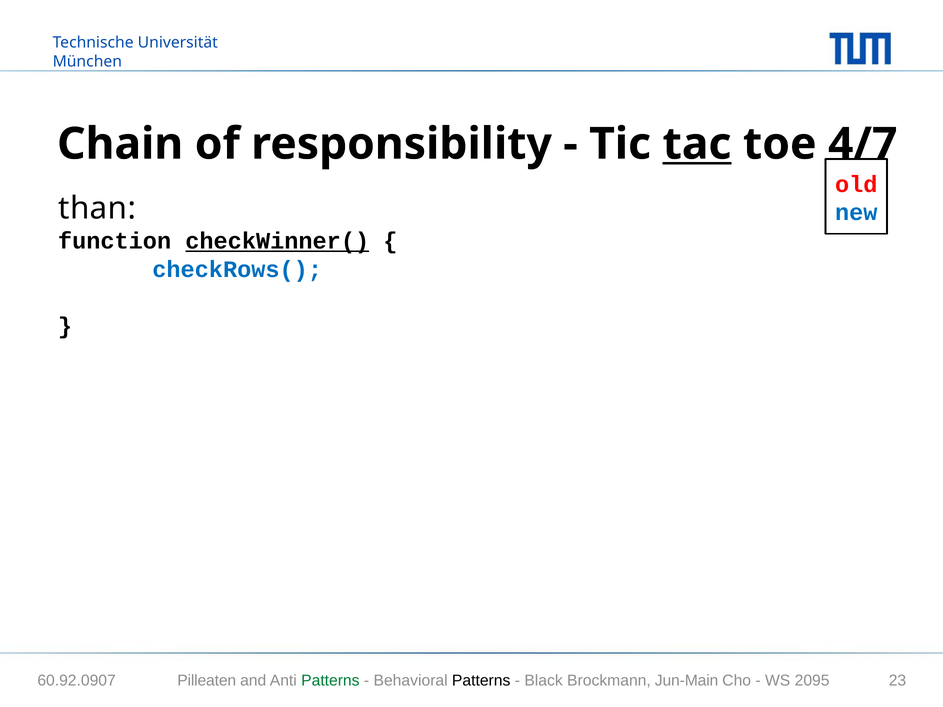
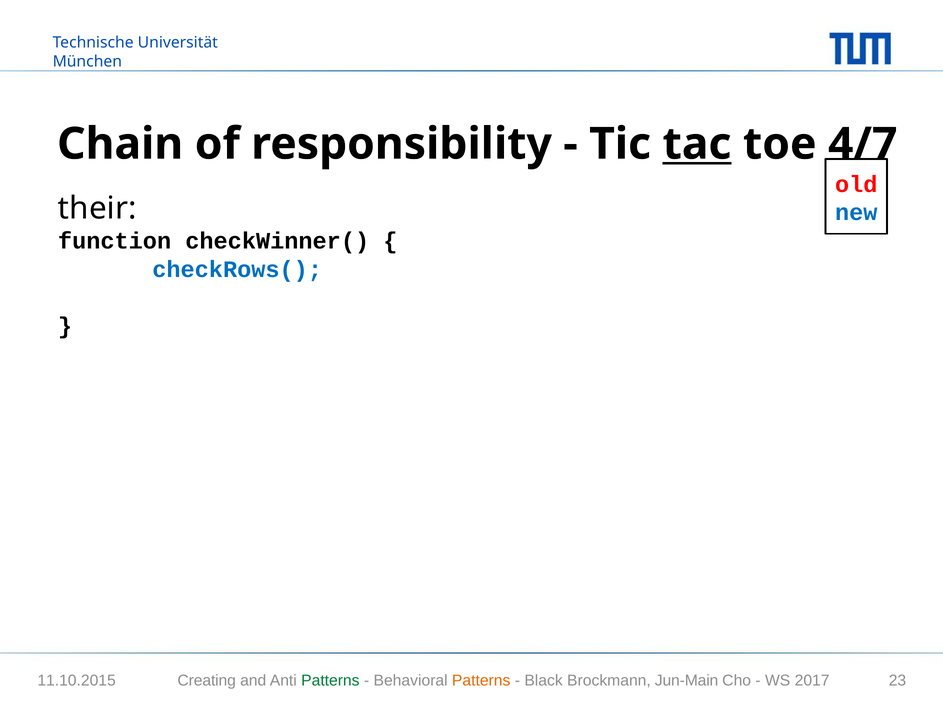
than: than -> their
checkWinner( underline: present -> none
60.92.0907: 60.92.0907 -> 11.10.2015
Pilleaten: Pilleaten -> Creating
Patterns at (481, 681) colour: black -> orange
2095: 2095 -> 2017
